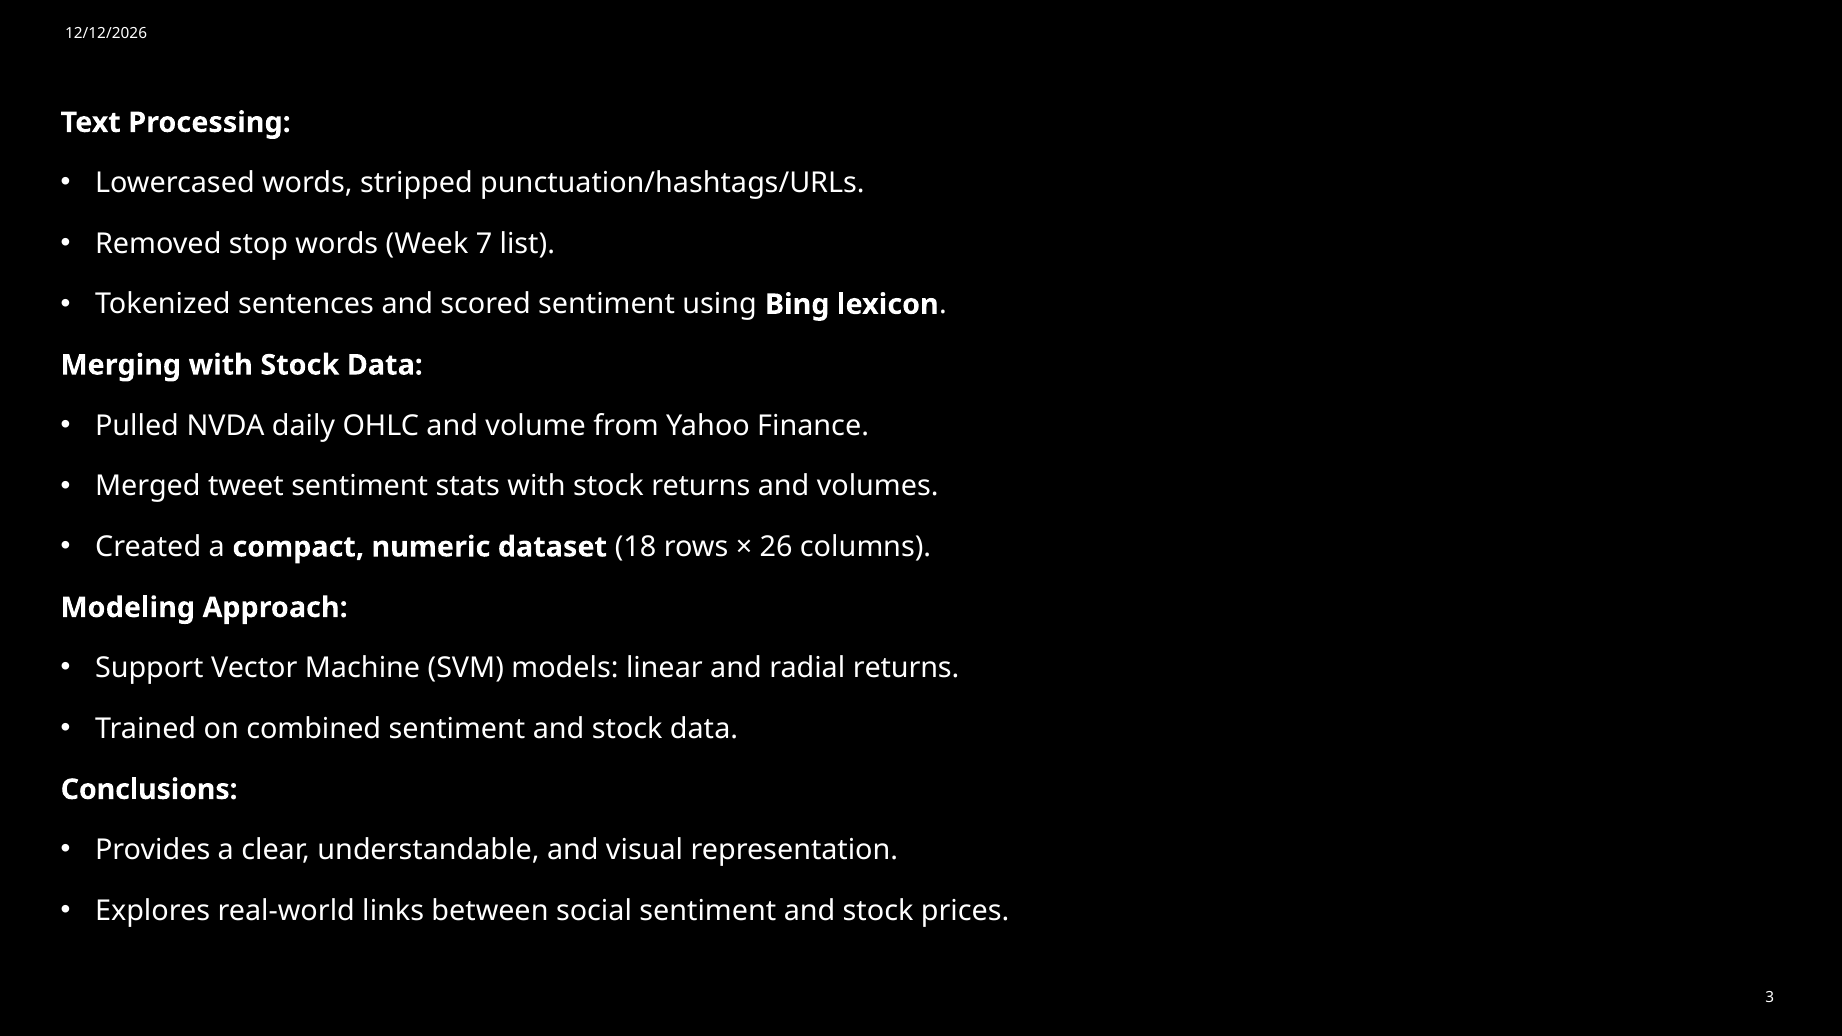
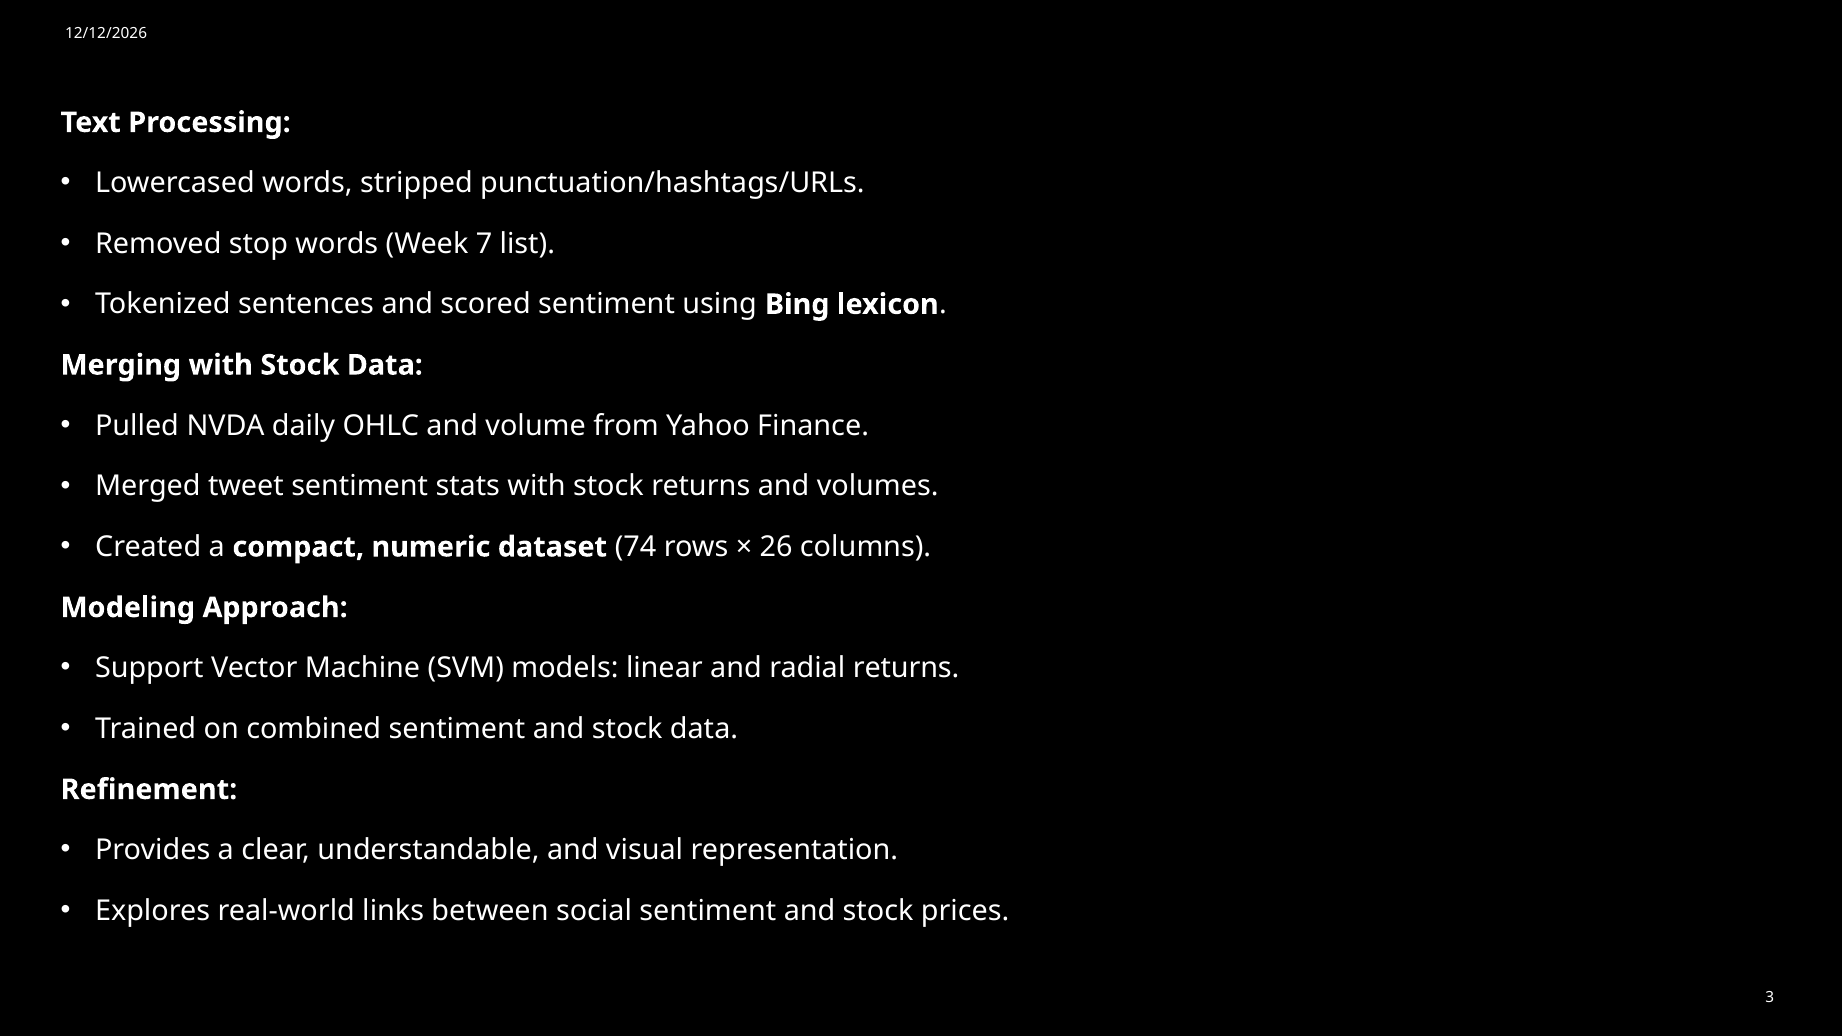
18: 18 -> 74
Conclusions: Conclusions -> Refinement
